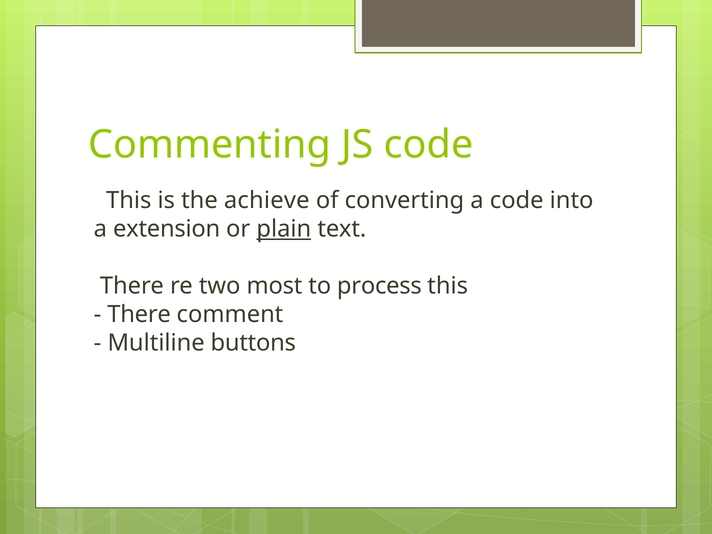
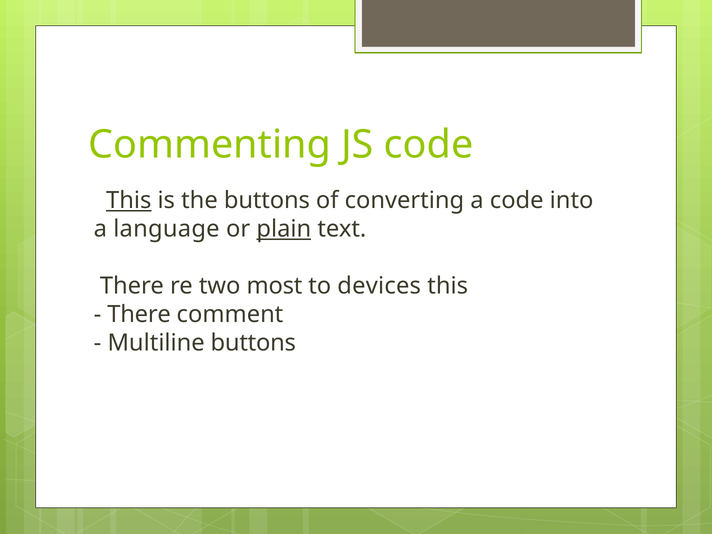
This at (129, 200) underline: none -> present
the achieve: achieve -> buttons
extension: extension -> language
process: process -> devices
